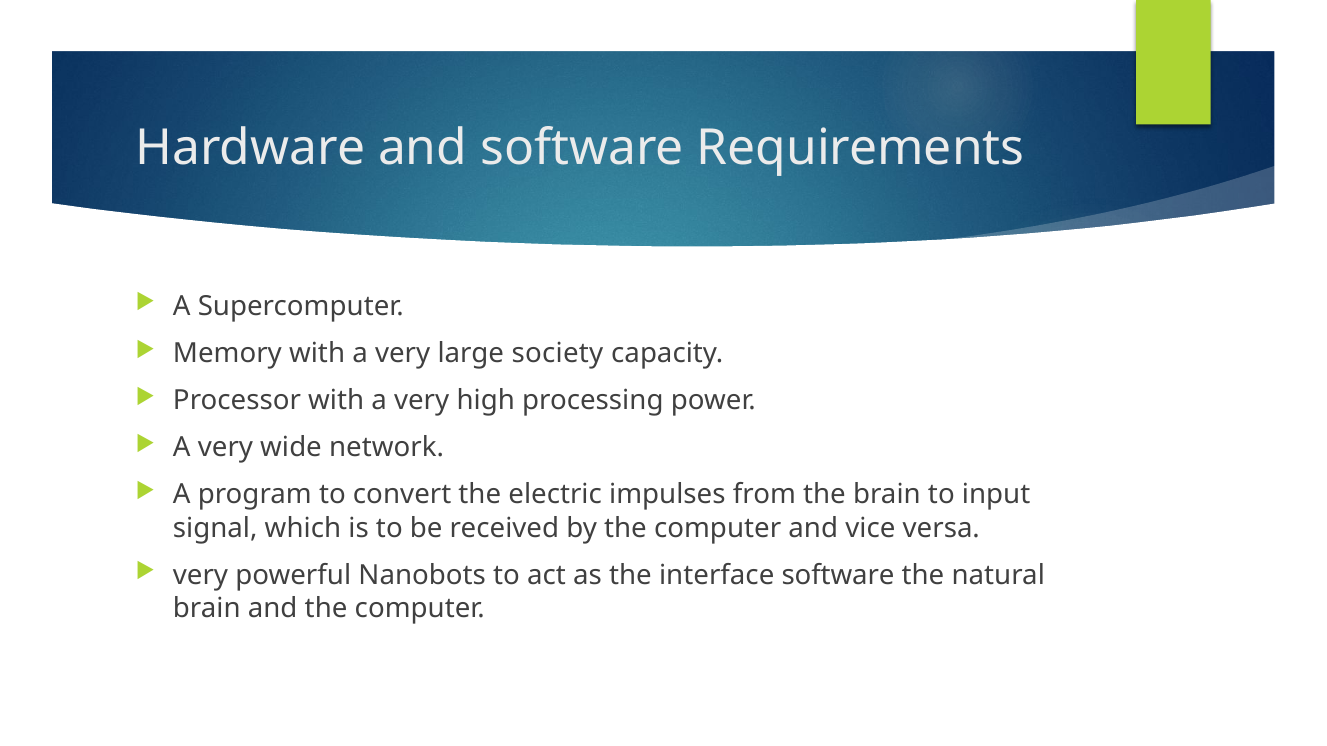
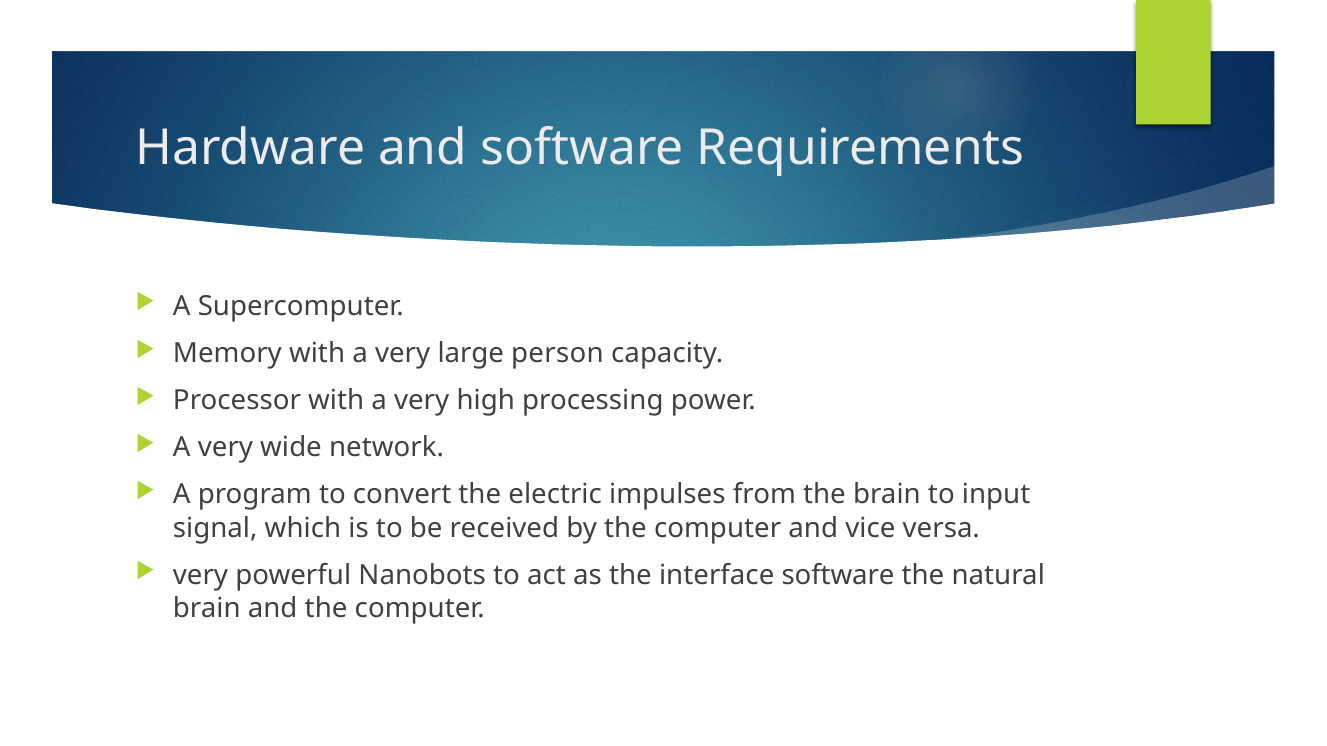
society: society -> person
